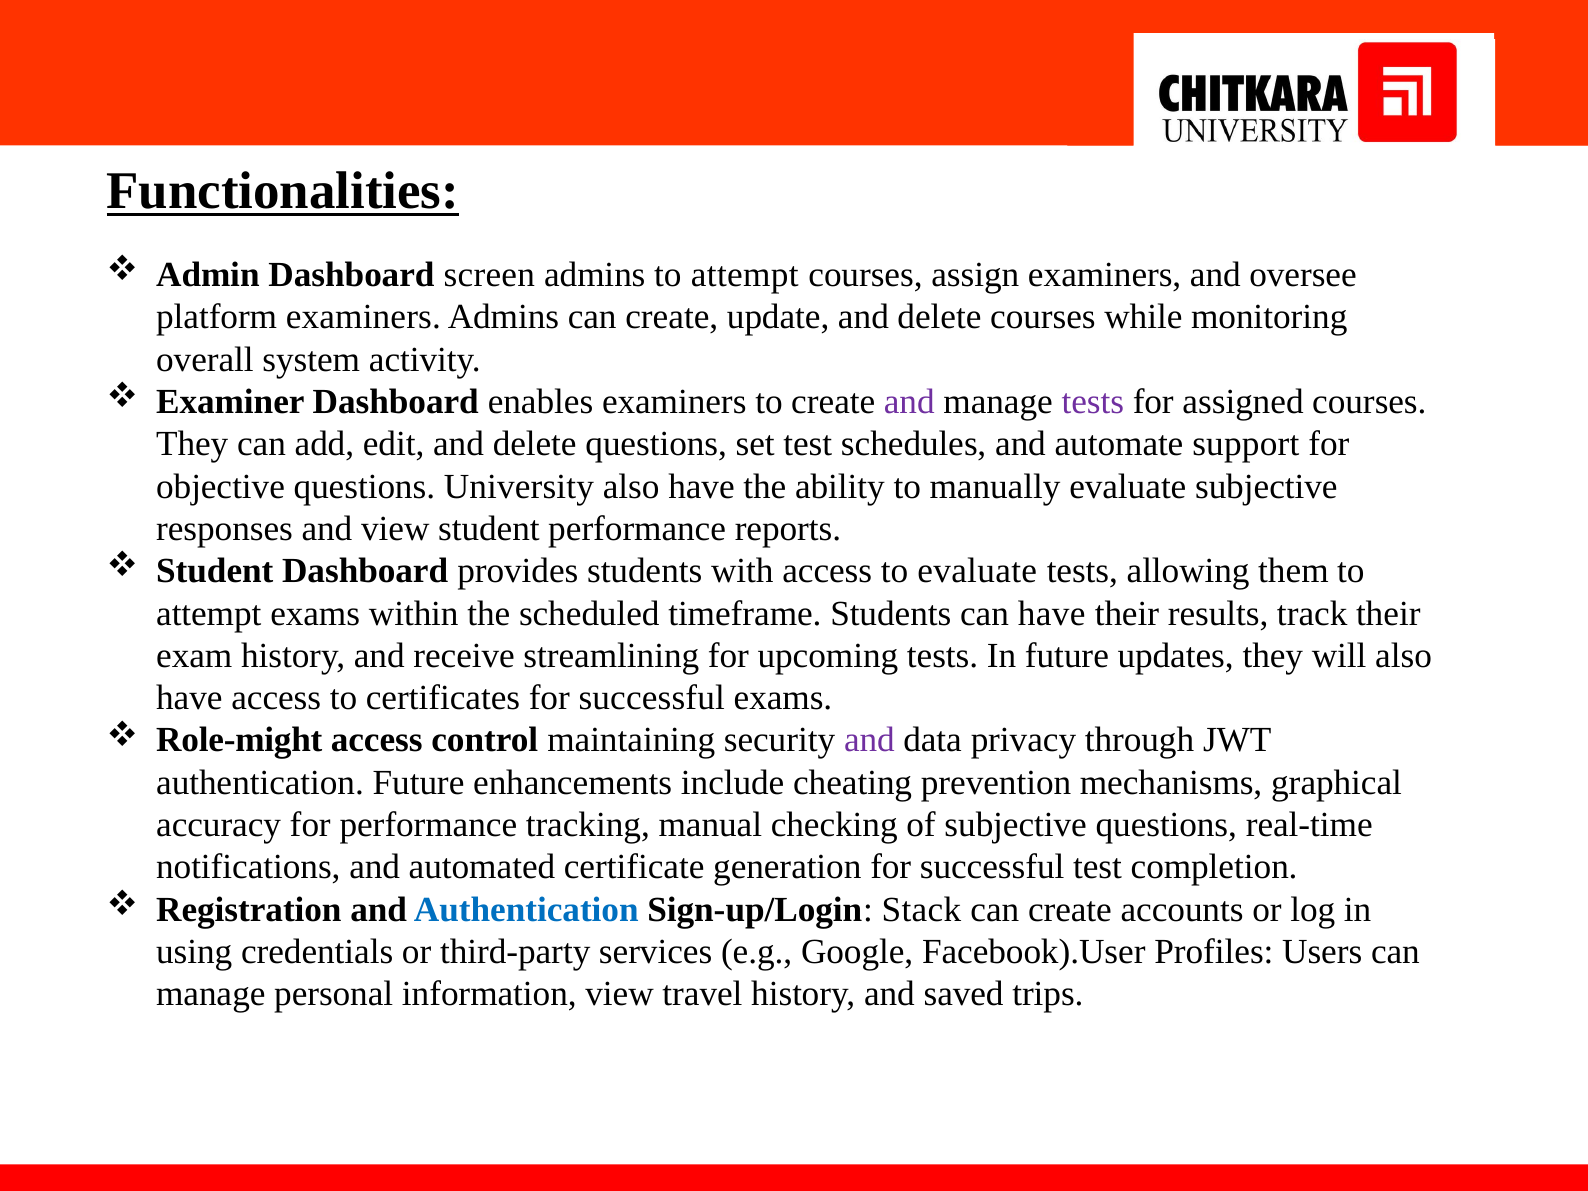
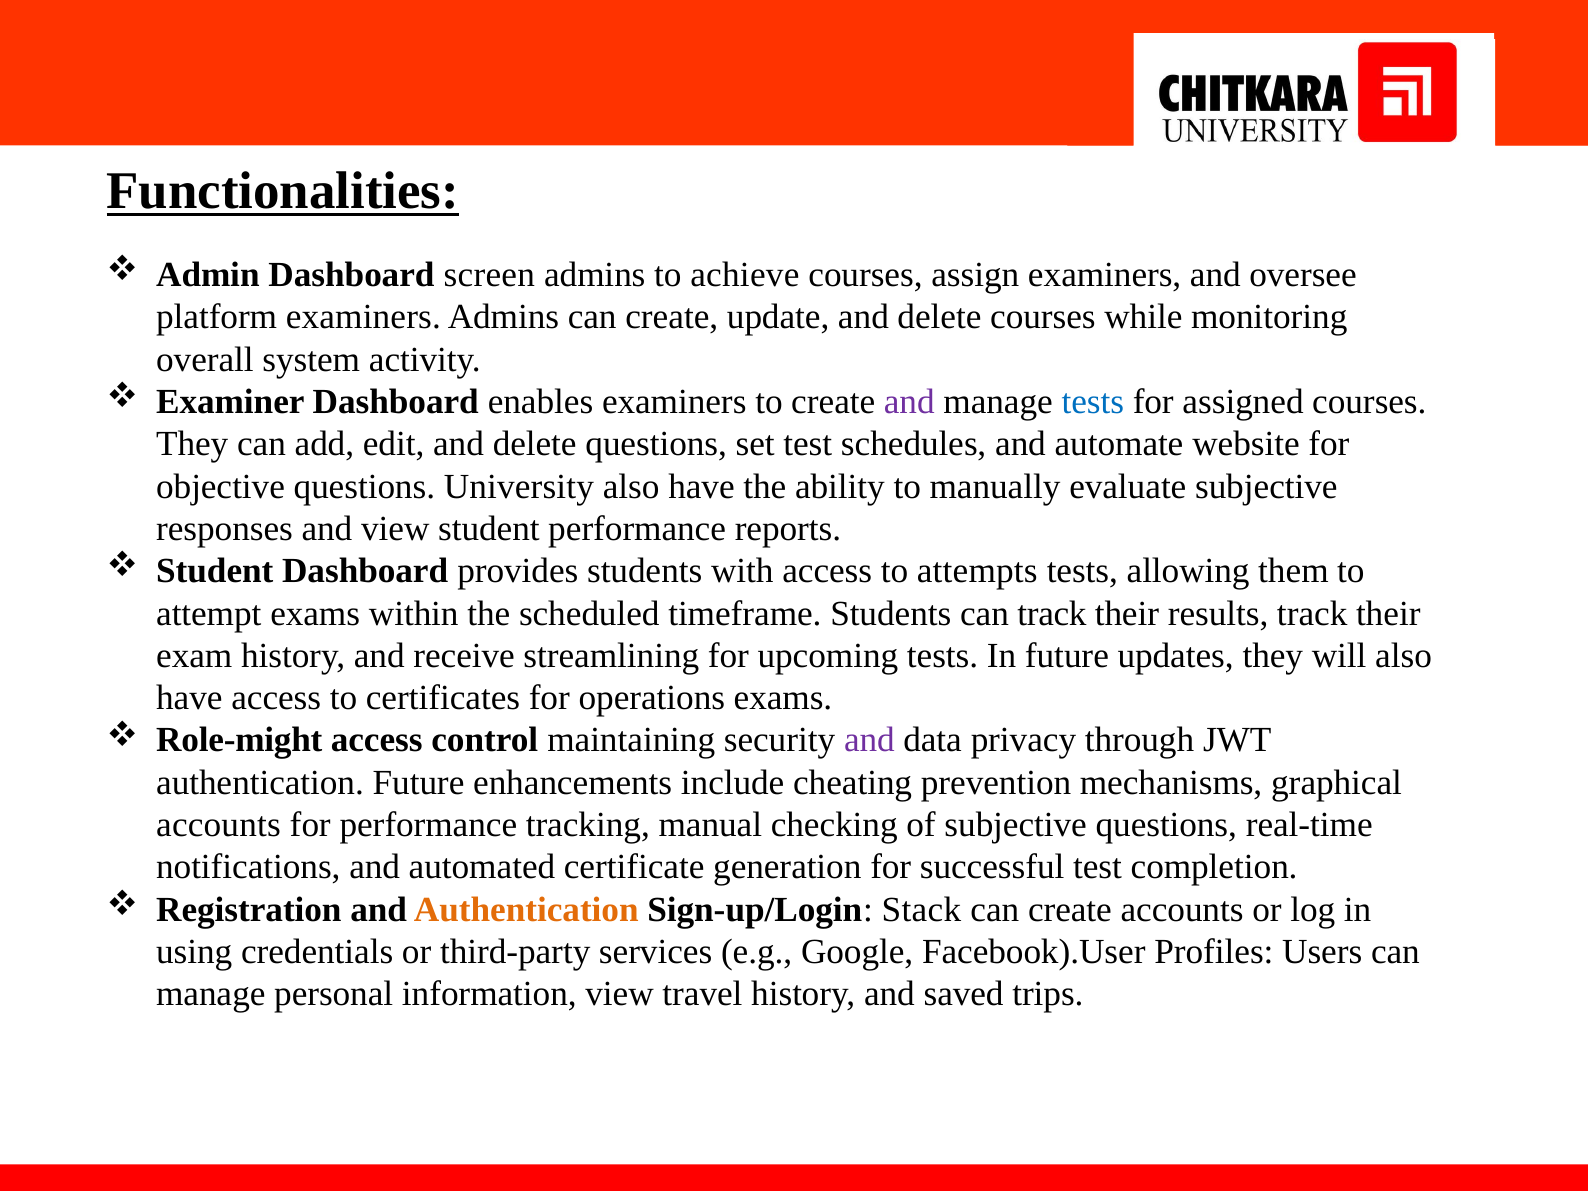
admins to attempt: attempt -> achieve
tests at (1093, 402) colour: purple -> blue
support: support -> website
to evaluate: evaluate -> attempts
can have: have -> track
certificates for successful: successful -> operations
accuracy at (219, 825): accuracy -> accounts
Authentication at (526, 910) colour: blue -> orange
